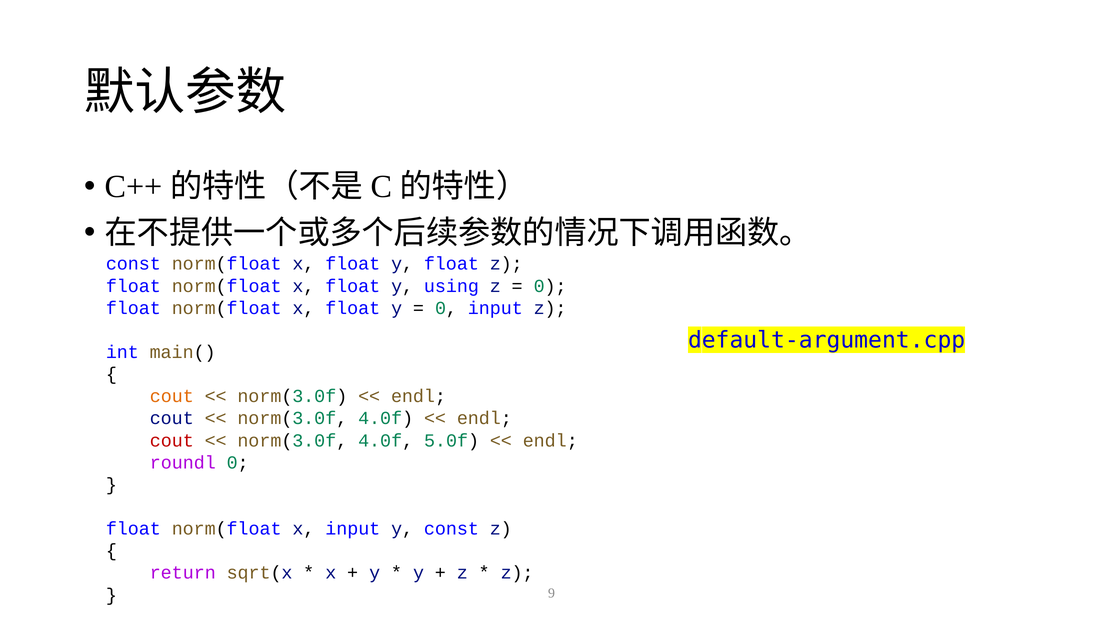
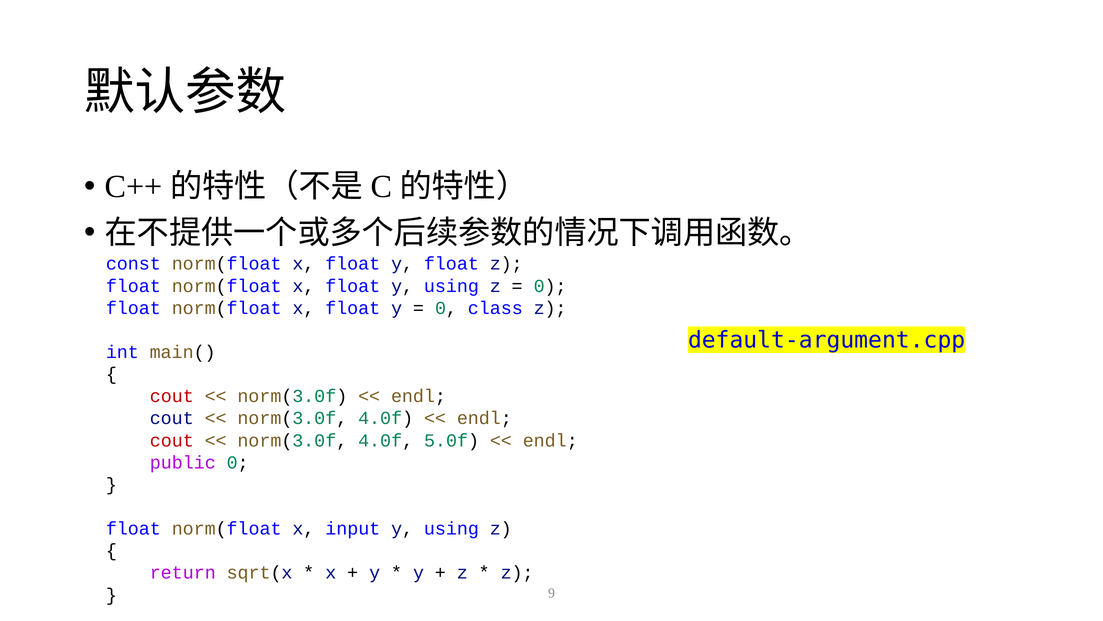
0 input: input -> class
cout at (172, 396) colour: orange -> red
roundl: roundl -> public
const at (451, 528): const -> using
